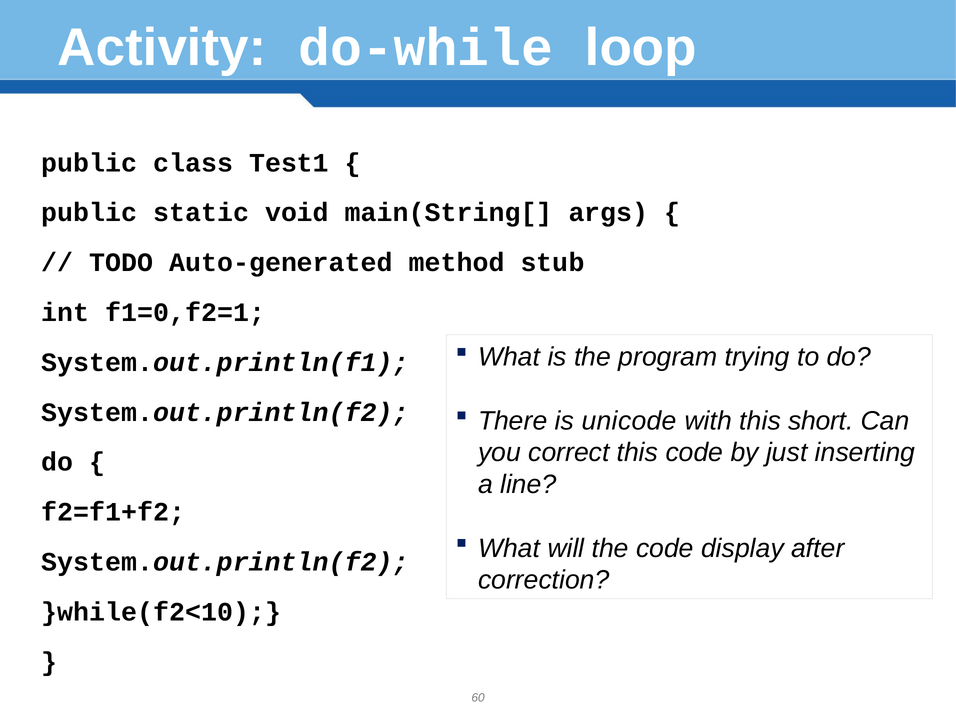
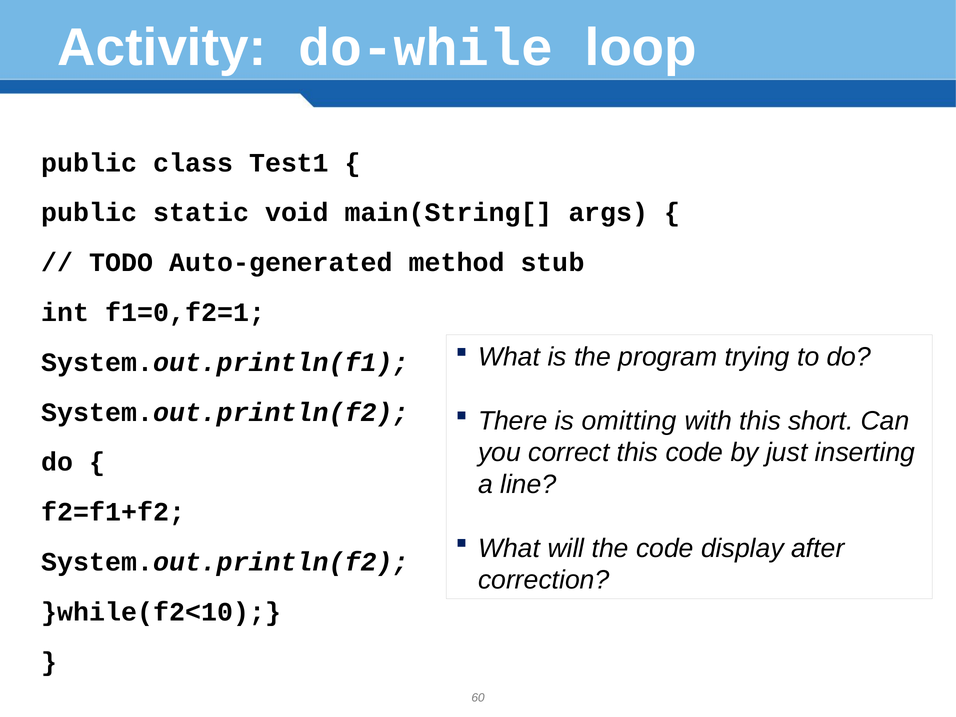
unicode: unicode -> omitting
